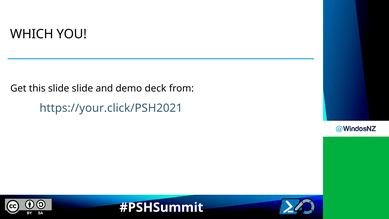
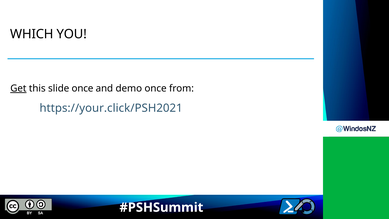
Get underline: none -> present
slide slide: slide -> once
demo deck: deck -> once
